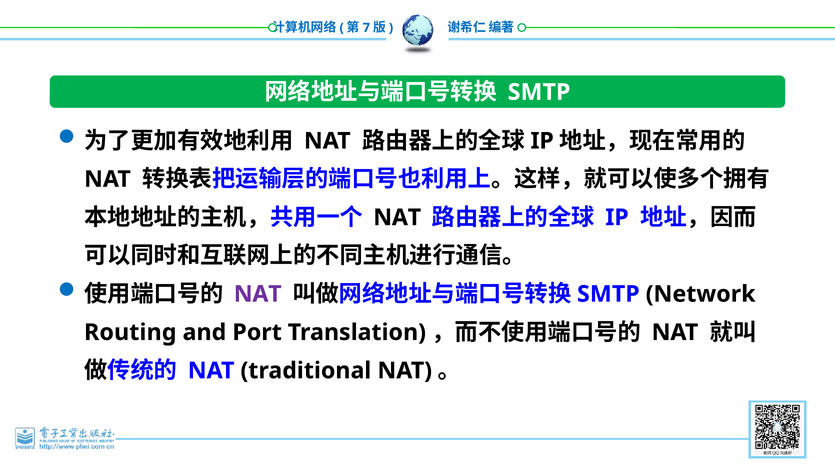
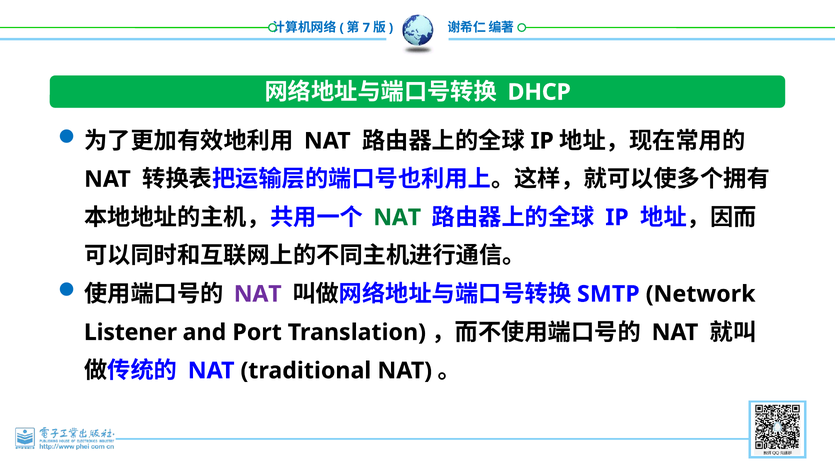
SMTP at (539, 92): SMTP -> DHCP
NAT at (397, 217) colour: black -> green
Routing: Routing -> Listener
